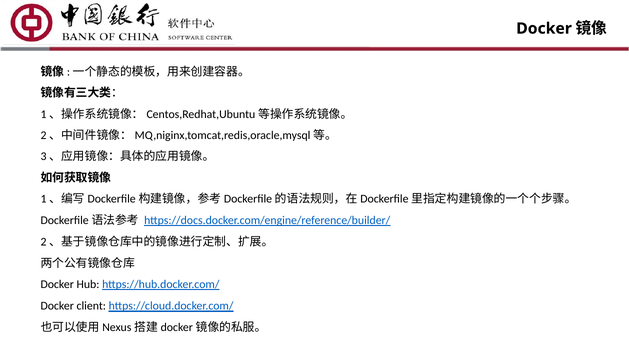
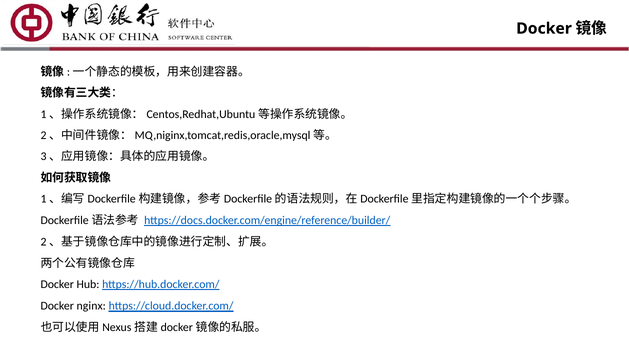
client: client -> nginx
